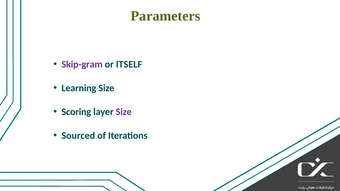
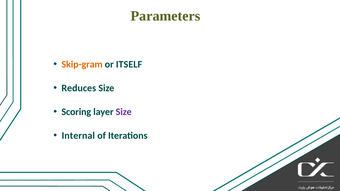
Skip-gram colour: purple -> orange
Learning: Learning -> Reduces
Sourced: Sourced -> Internal
